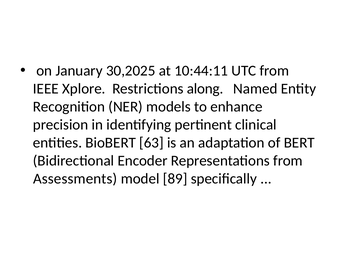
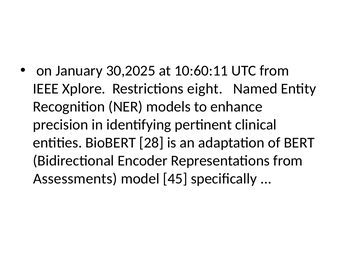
10:44:11: 10:44:11 -> 10:60:11
along: along -> eight
63: 63 -> 28
89: 89 -> 45
